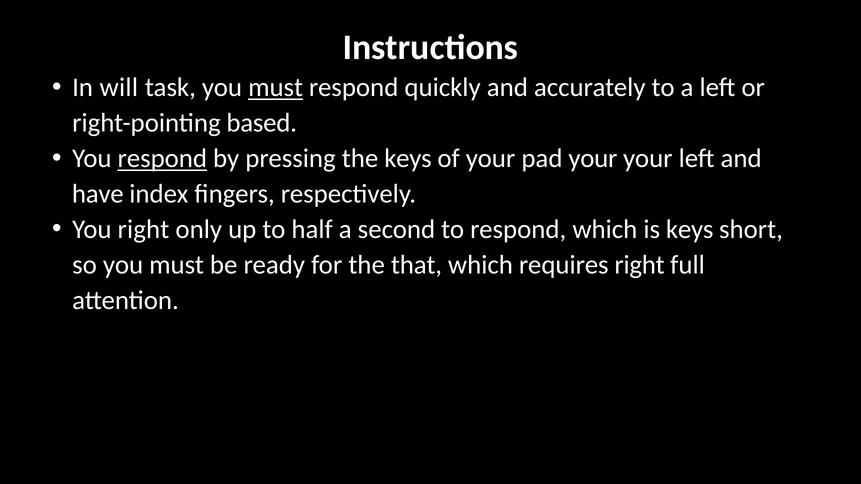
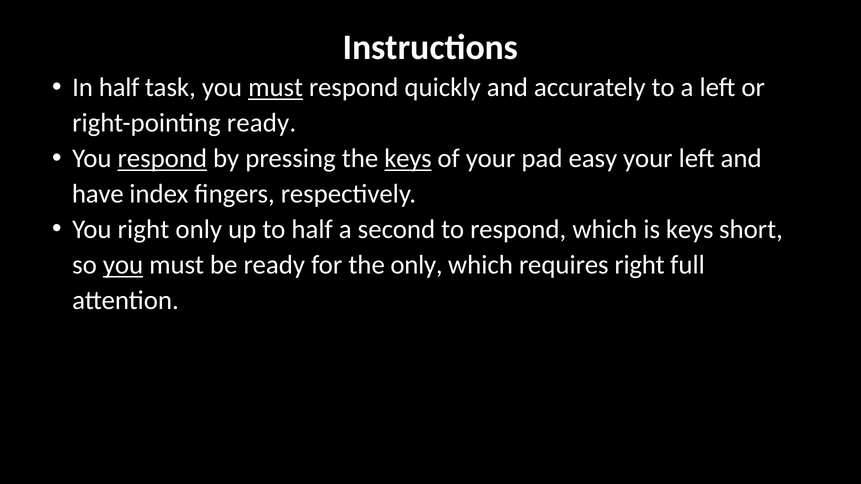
In will: will -> half
right-pointing based: based -> ready
keys at (408, 159) underline: none -> present
pad your: your -> easy
you at (123, 265) underline: none -> present
the that: that -> only
